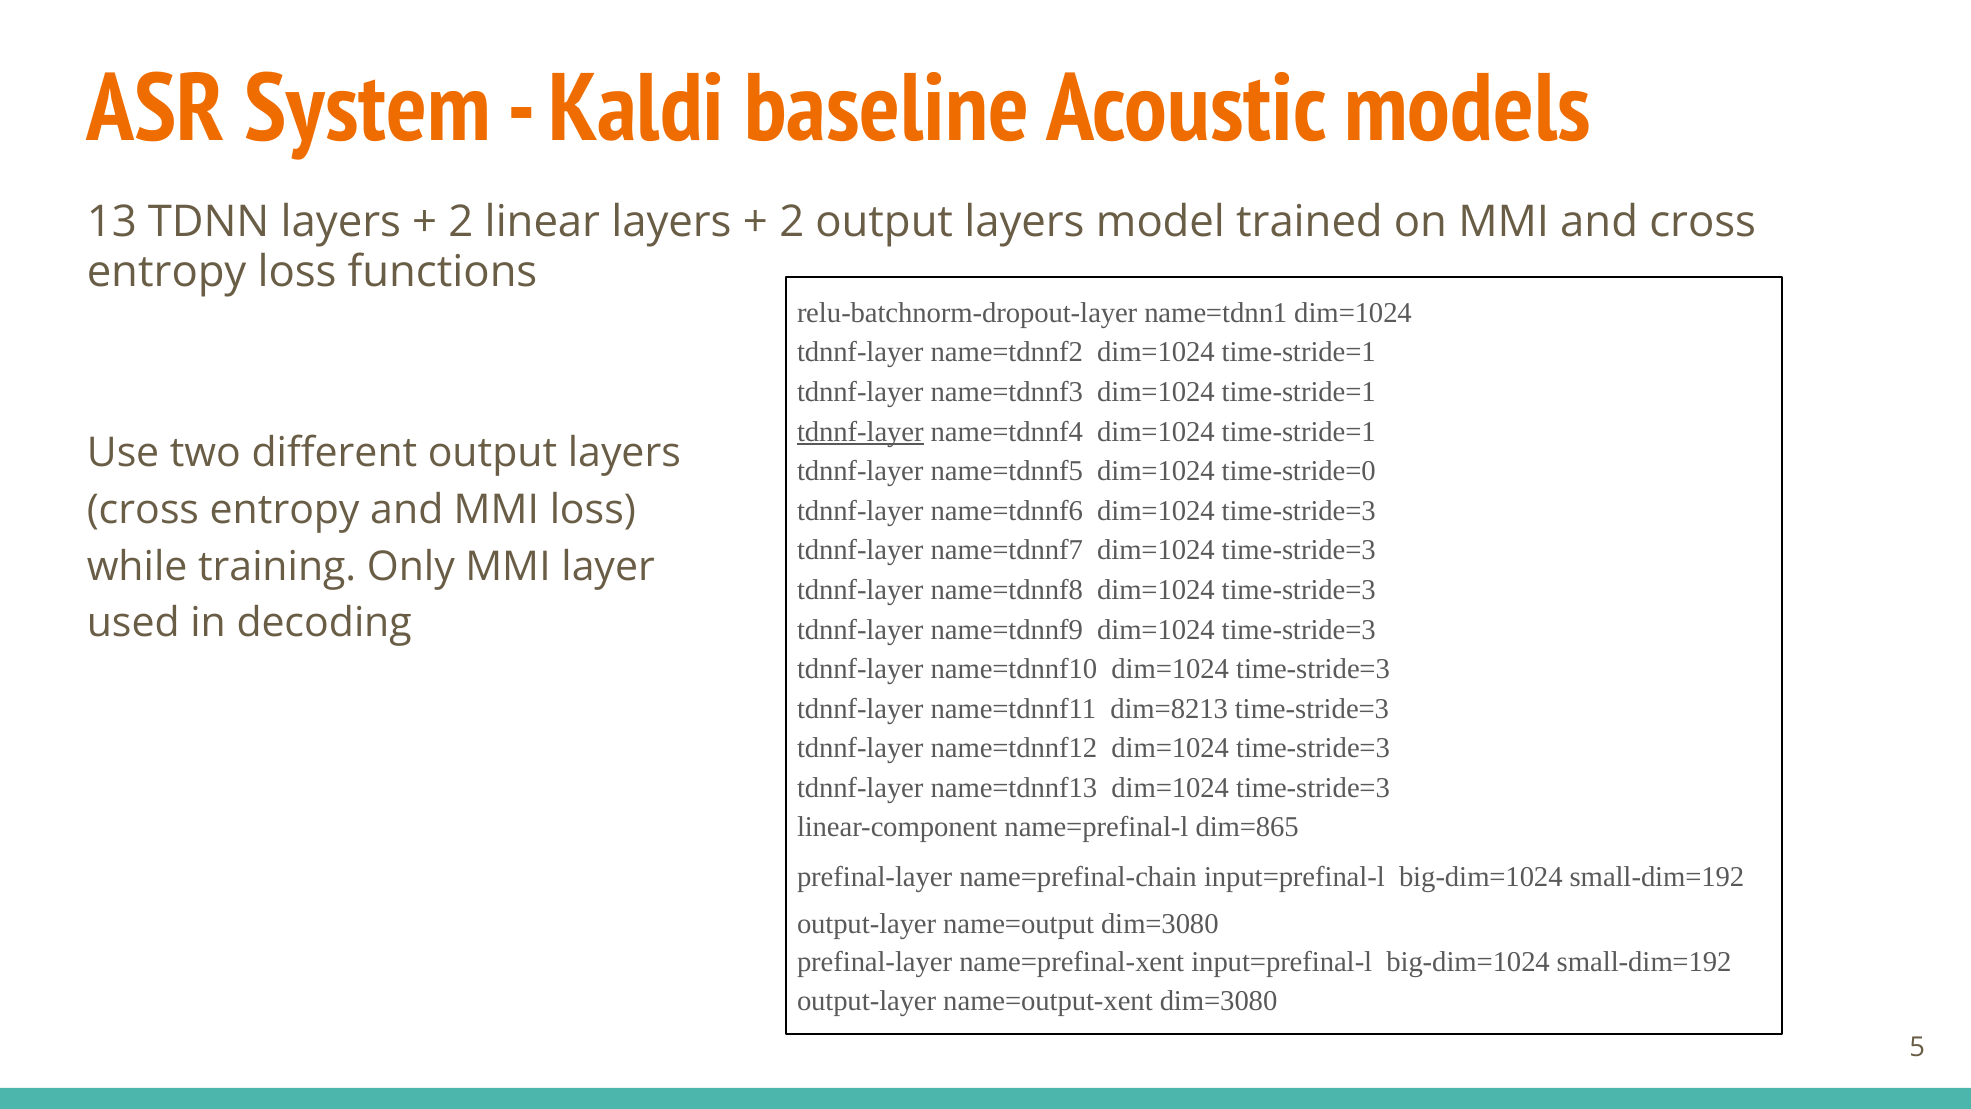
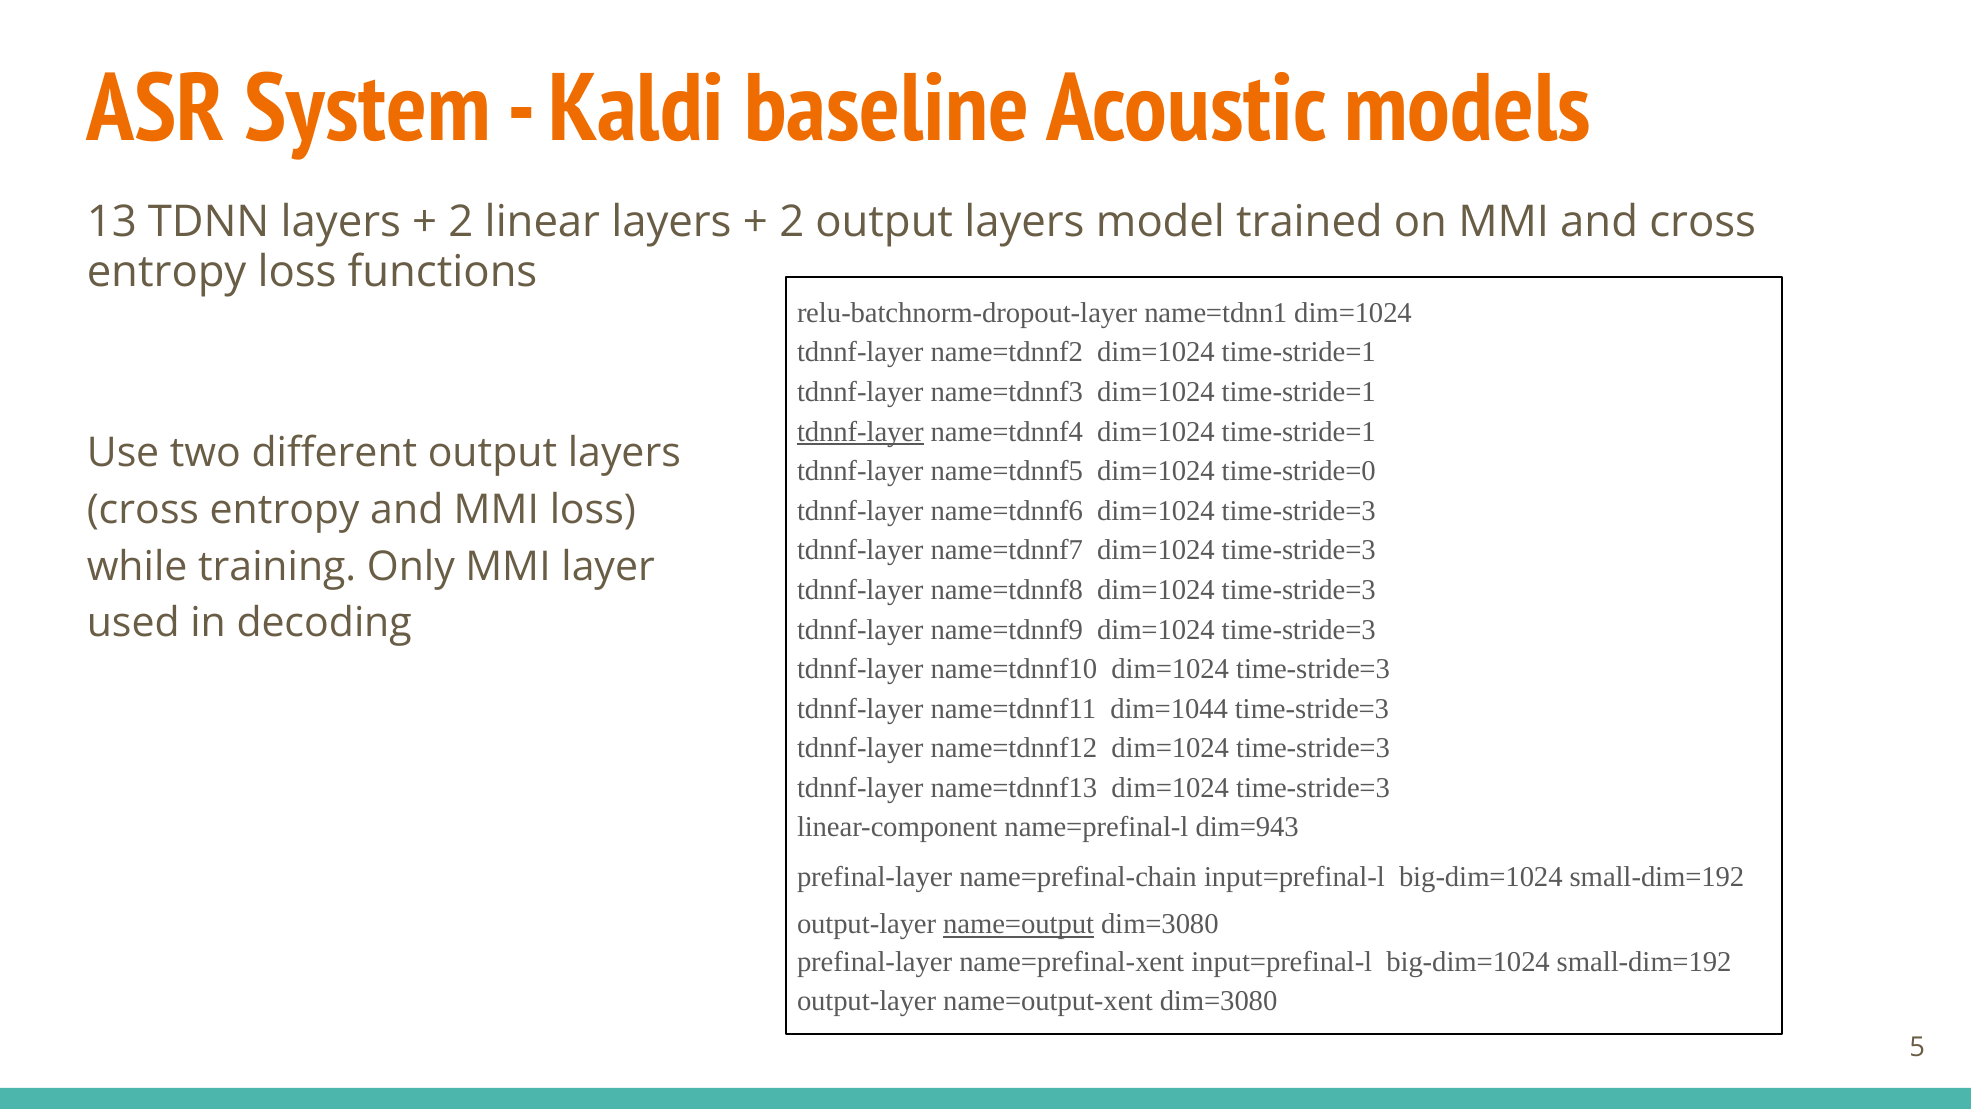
dim=8213: dim=8213 -> dim=1044
dim=865: dim=865 -> dim=943
name=output underline: none -> present
